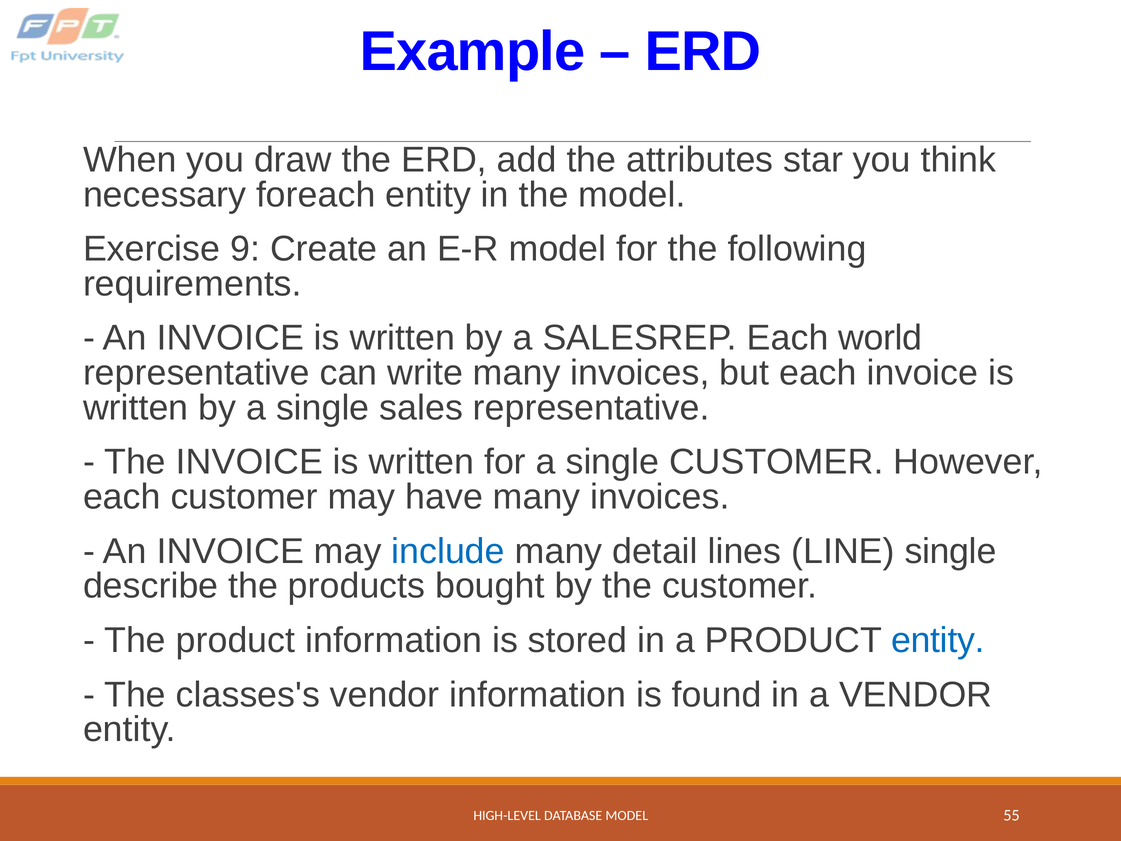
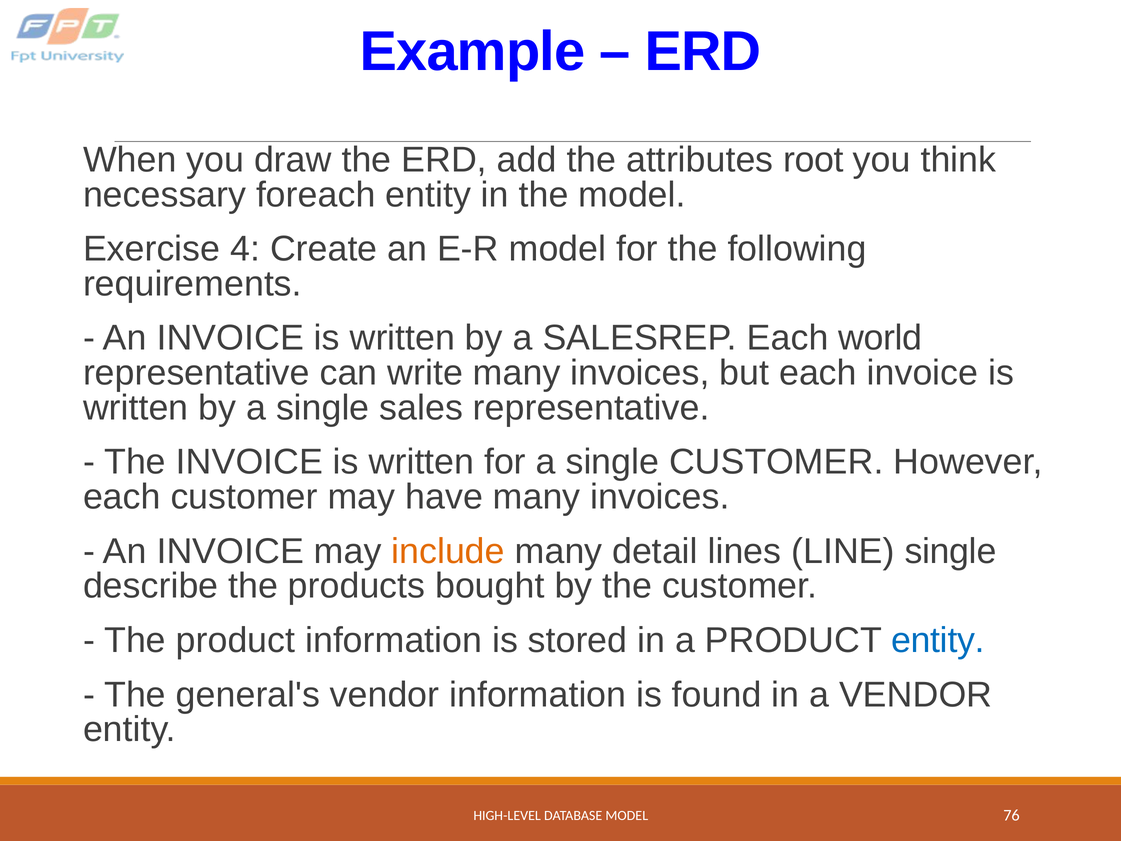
star: star -> root
9: 9 -> 4
include colour: blue -> orange
classes's: classes's -> general's
55: 55 -> 76
